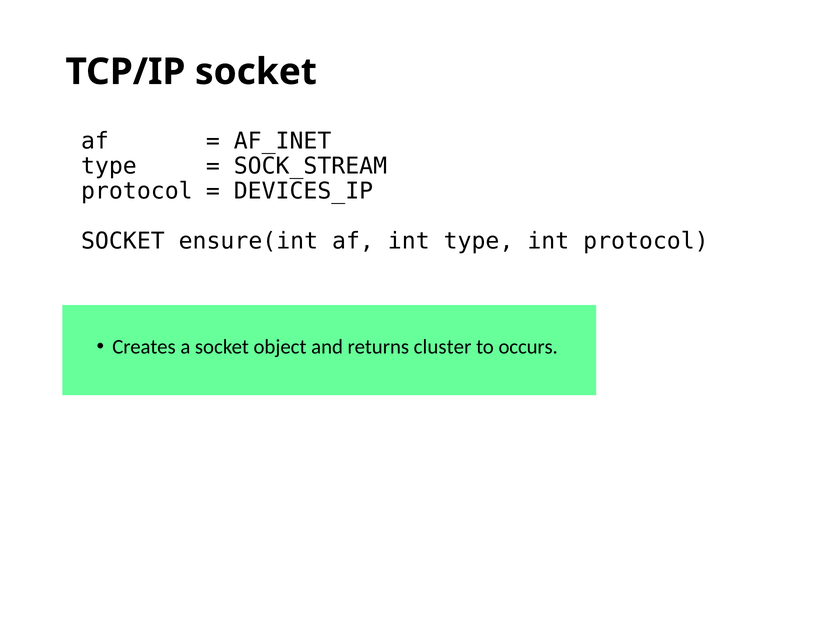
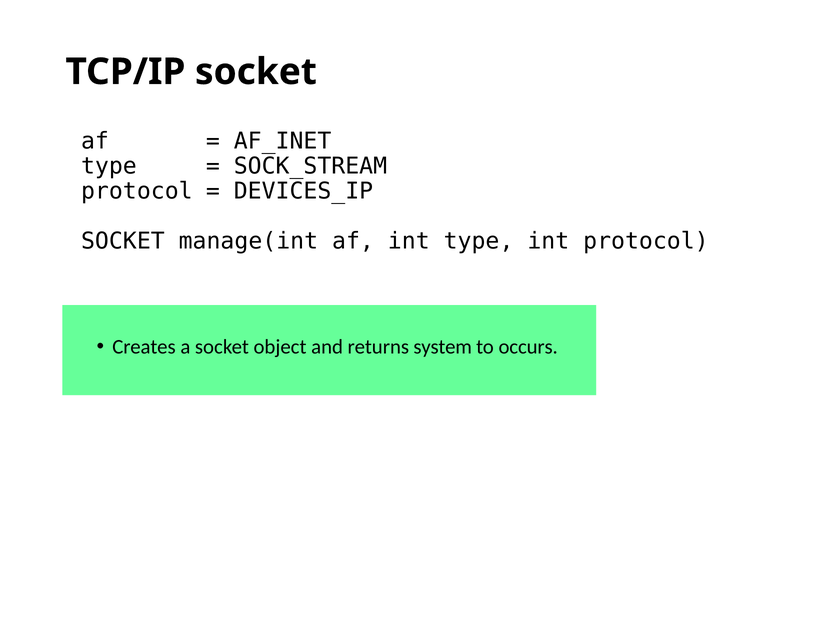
ensure(int: ensure(int -> manage(int
cluster: cluster -> system
